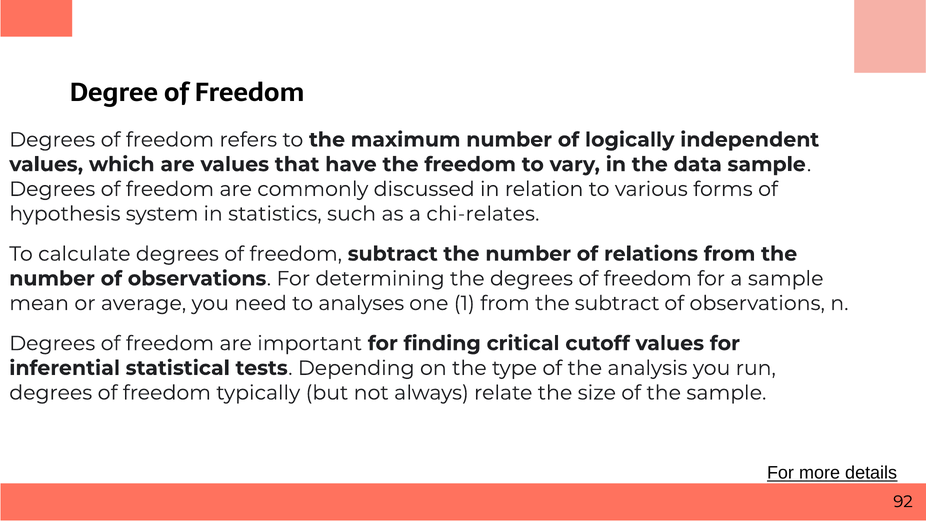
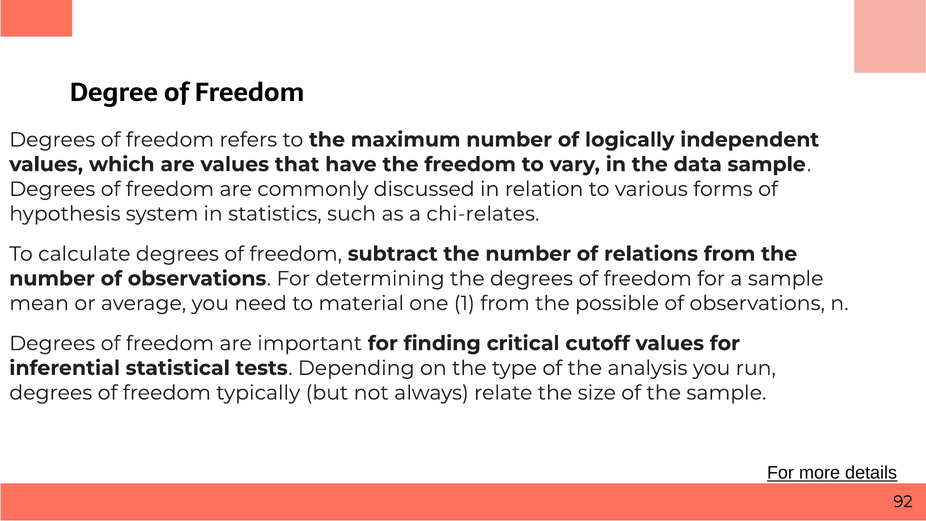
analyses: analyses -> material
the subtract: subtract -> possible
